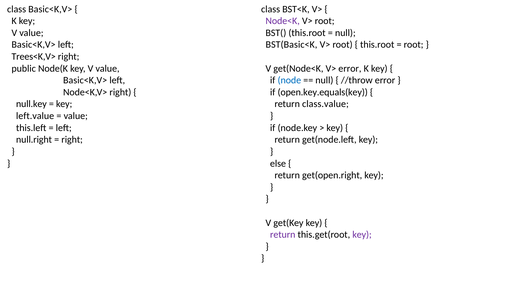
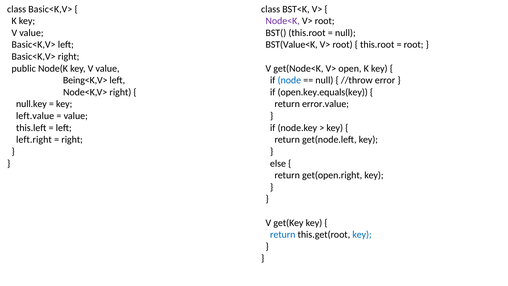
BST(Basic<K: BST(Basic<K -> BST(Value<K
Trees<K,V> at (34, 57): Trees<K,V> -> Basic<K,V>
V> error: error -> open
Basic<K,V> at (85, 80): Basic<K,V> -> Being<K,V>
class.value: class.value -> error.value
null.right: null.right -> left.right
return at (283, 234) colour: purple -> blue
key at (362, 234) colour: purple -> blue
